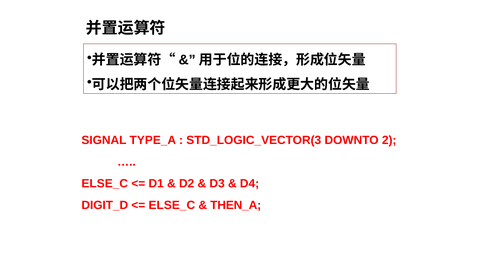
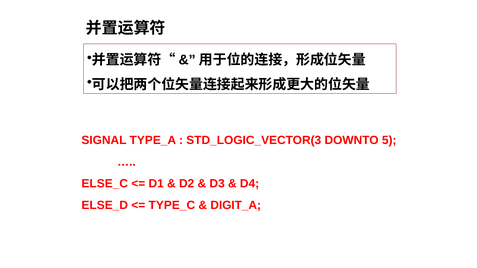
2: 2 -> 5
DIGIT_D: DIGIT_D -> ELSE_D
ELSE_C at (172, 206): ELSE_C -> TYPE_C
THEN_A: THEN_A -> DIGIT_A
